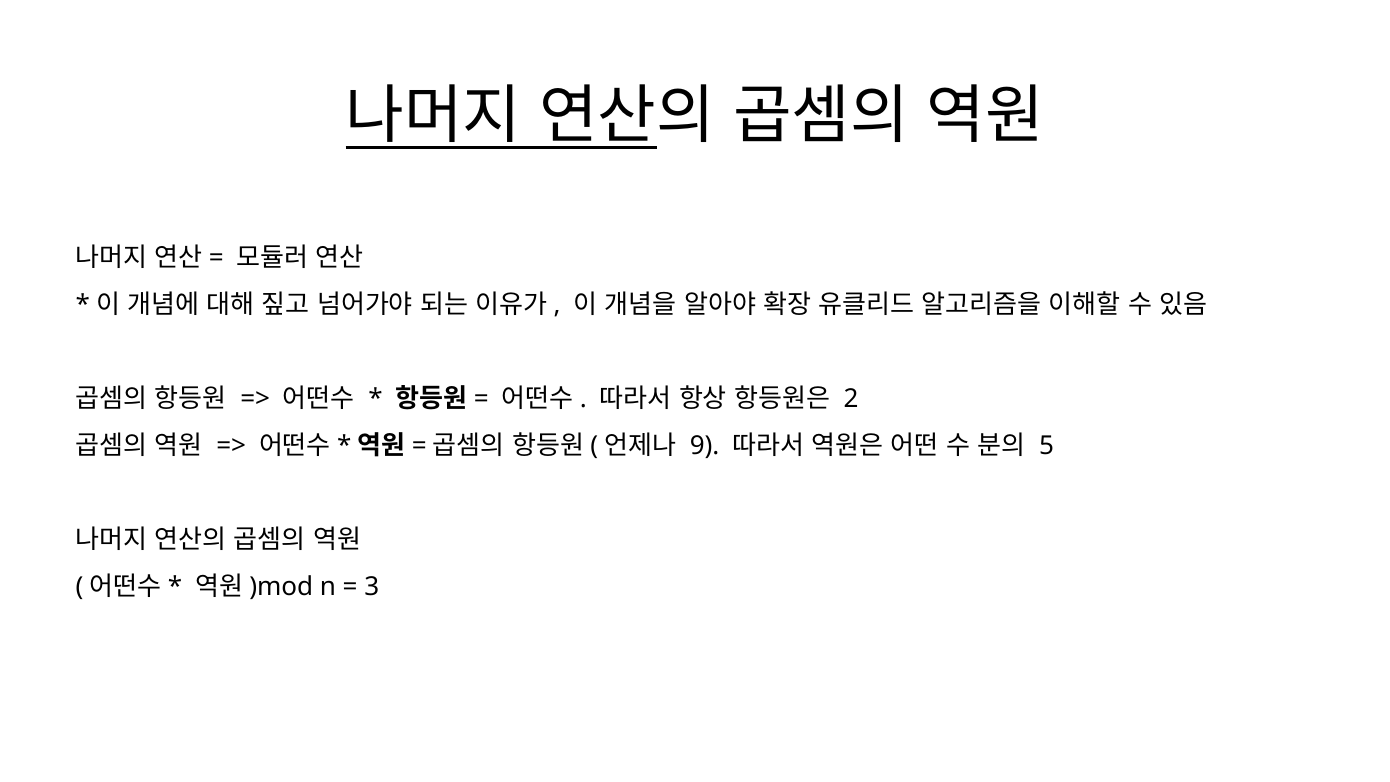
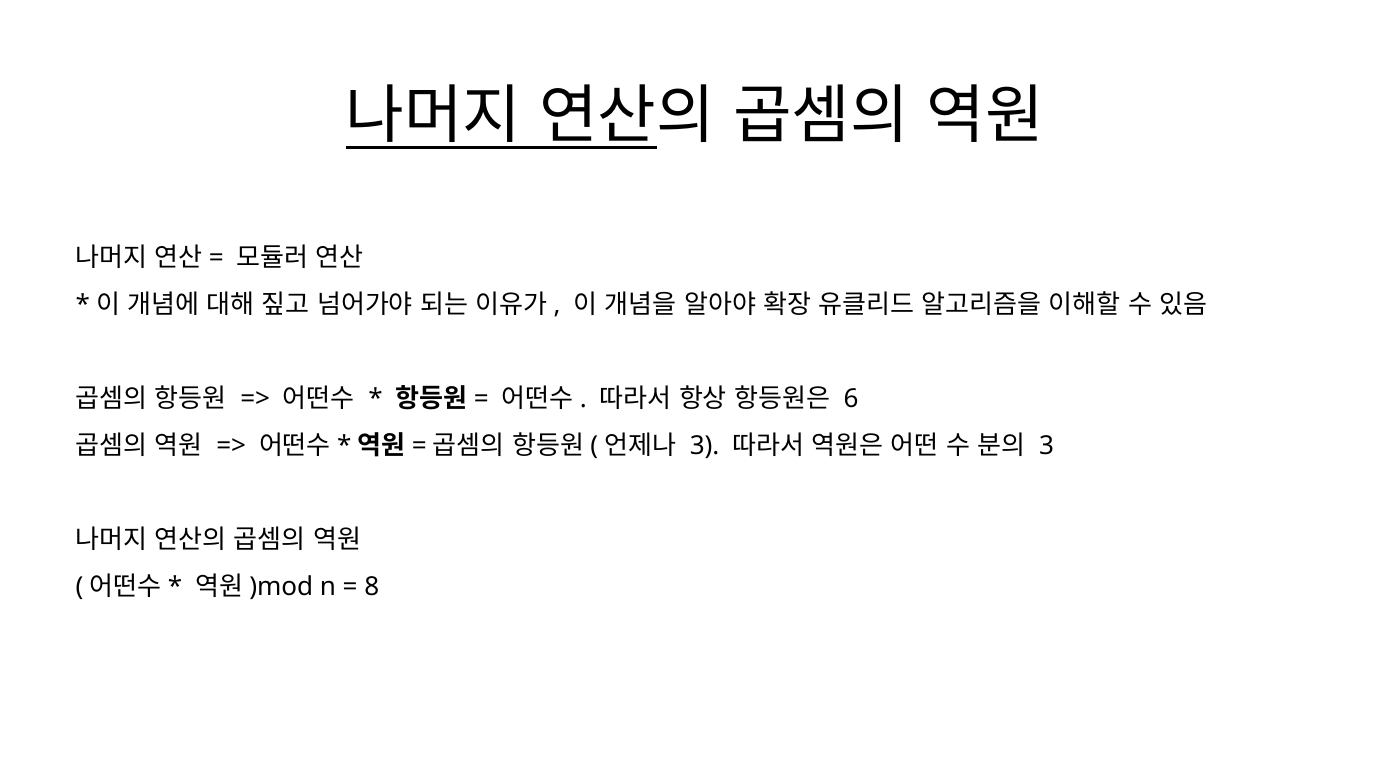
2: 2 -> 6
9 at (705, 446): 9 -> 3
5 at (1046, 446): 5 -> 3
3: 3 -> 8
